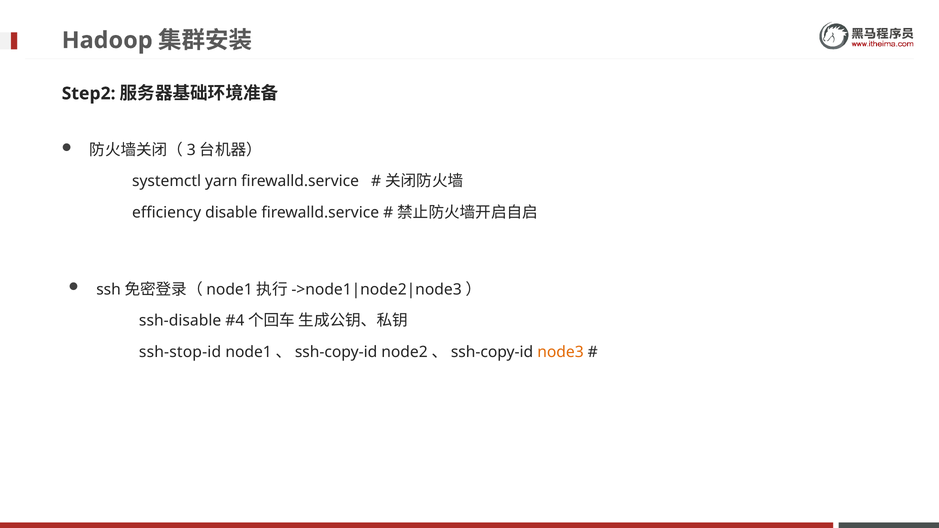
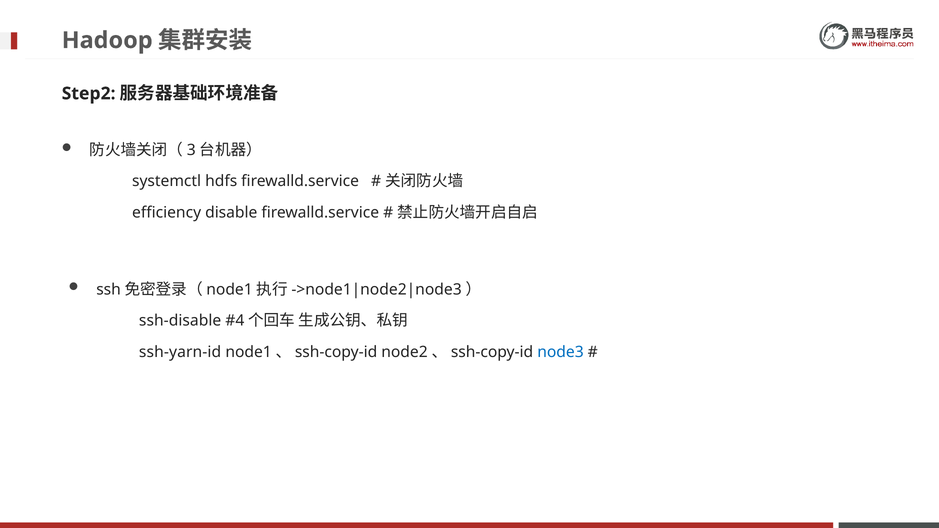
yarn: yarn -> hdfs
ssh-stop-id: ssh-stop-id -> ssh-yarn-id
node3 colour: orange -> blue
